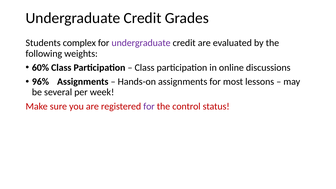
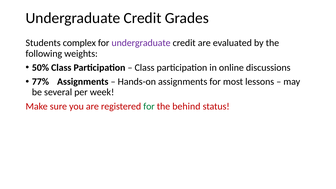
60%: 60% -> 50%
96%: 96% -> 77%
for at (149, 106) colour: purple -> green
control: control -> behind
